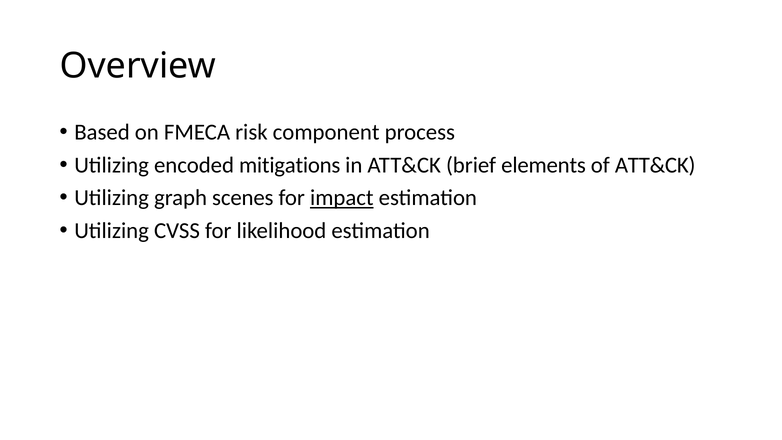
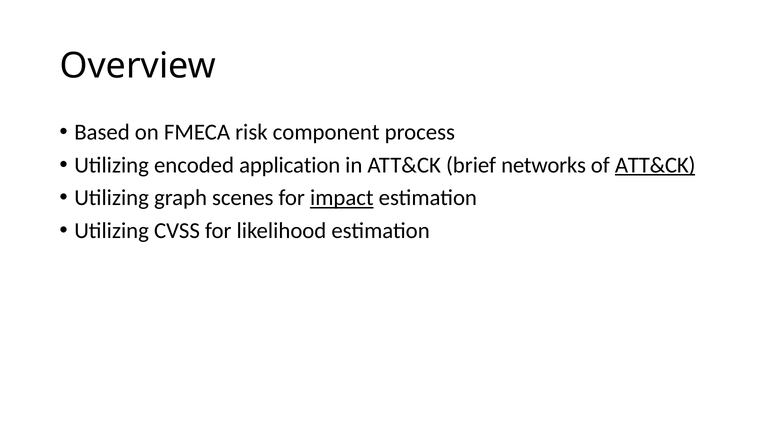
mitigations: mitigations -> application
elements: elements -> networks
ATT&CK at (655, 165) underline: none -> present
